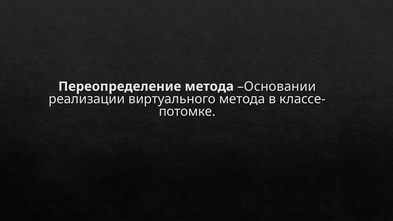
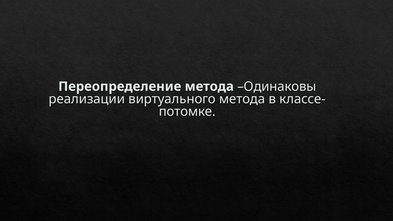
Основании: Основании -> Одинаковы
